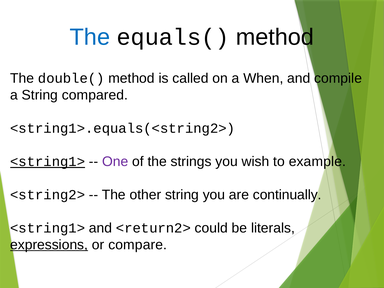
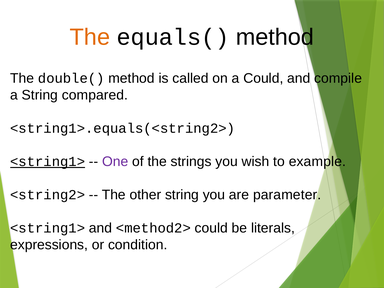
The at (90, 37) colour: blue -> orange
a When: When -> Could
continually: continually -> parameter
<return2>: <return2> -> <method2>
expressions underline: present -> none
compare: compare -> condition
